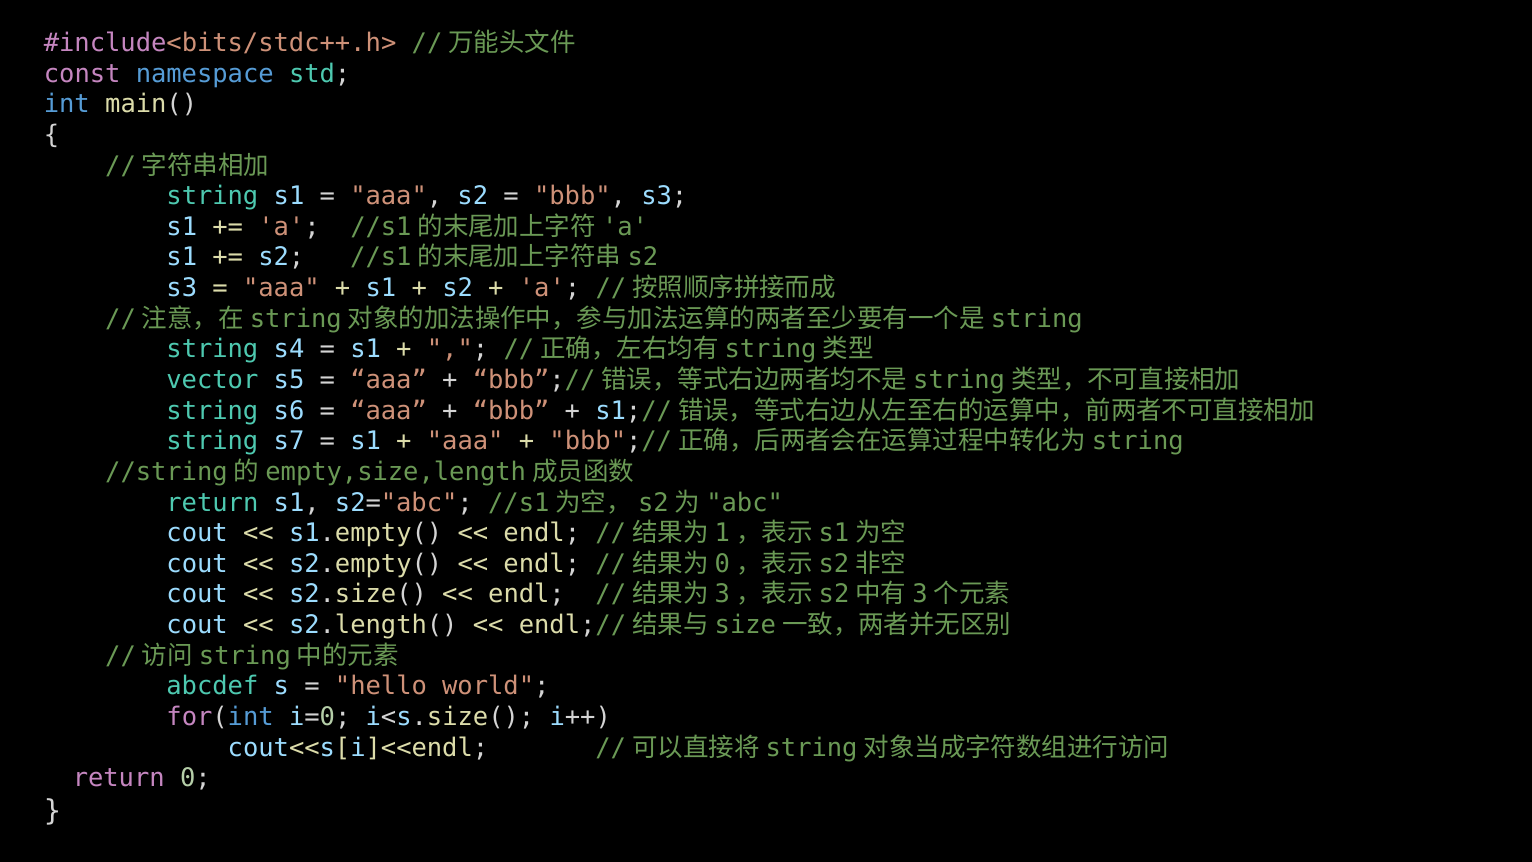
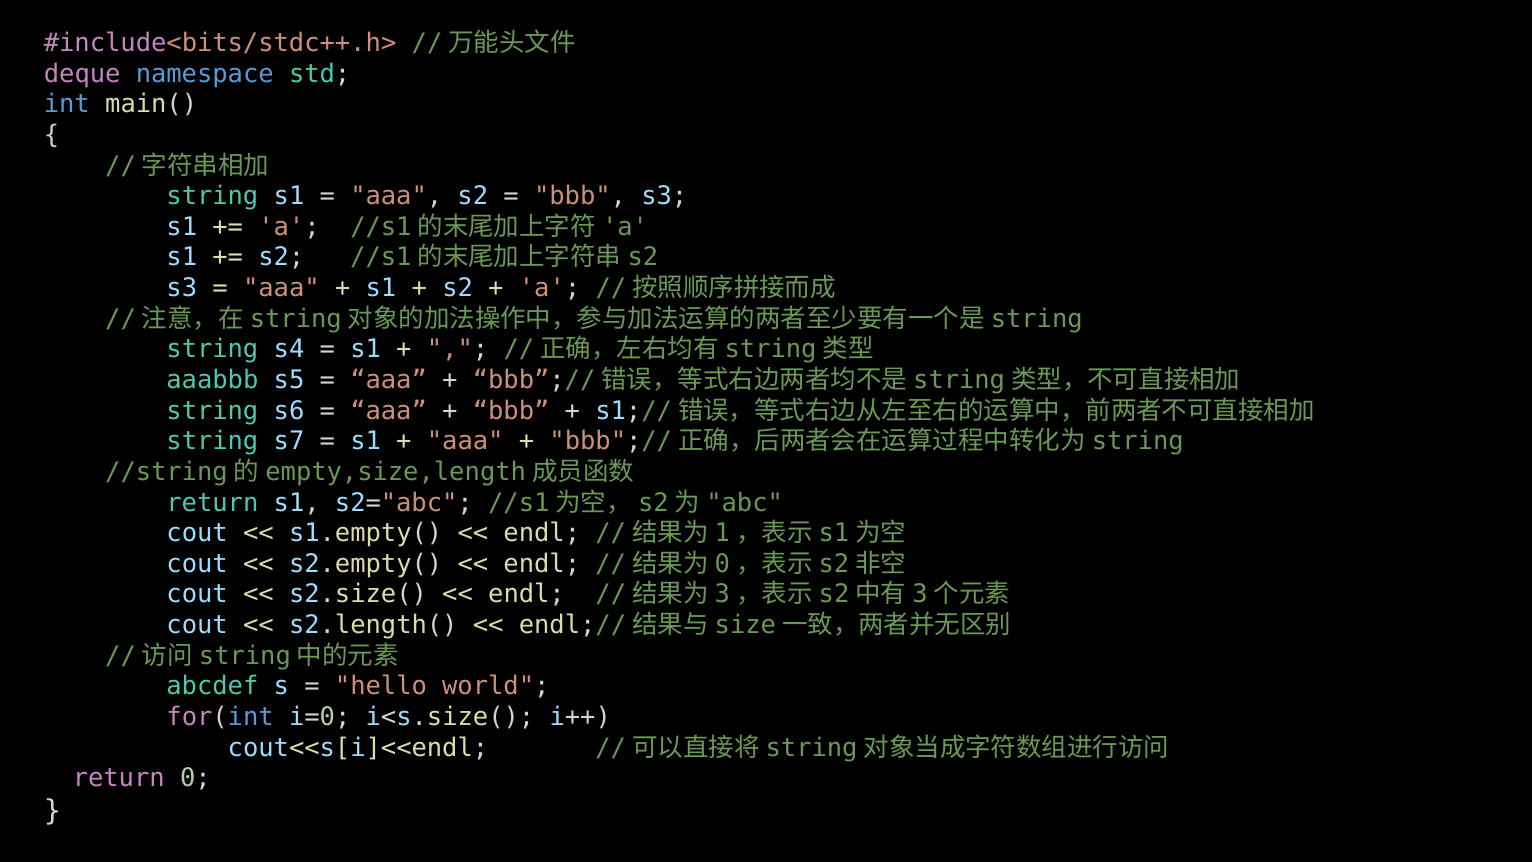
const: const -> deque
vector: vector -> aaabbb
